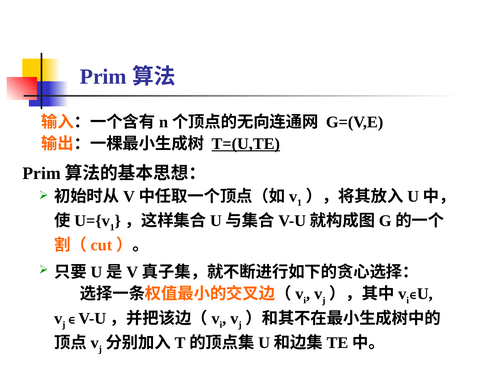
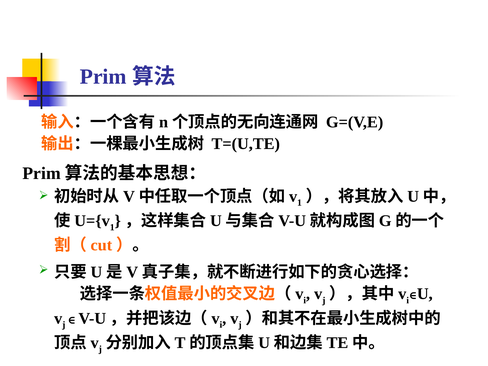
T=(U,TE underline: present -> none
